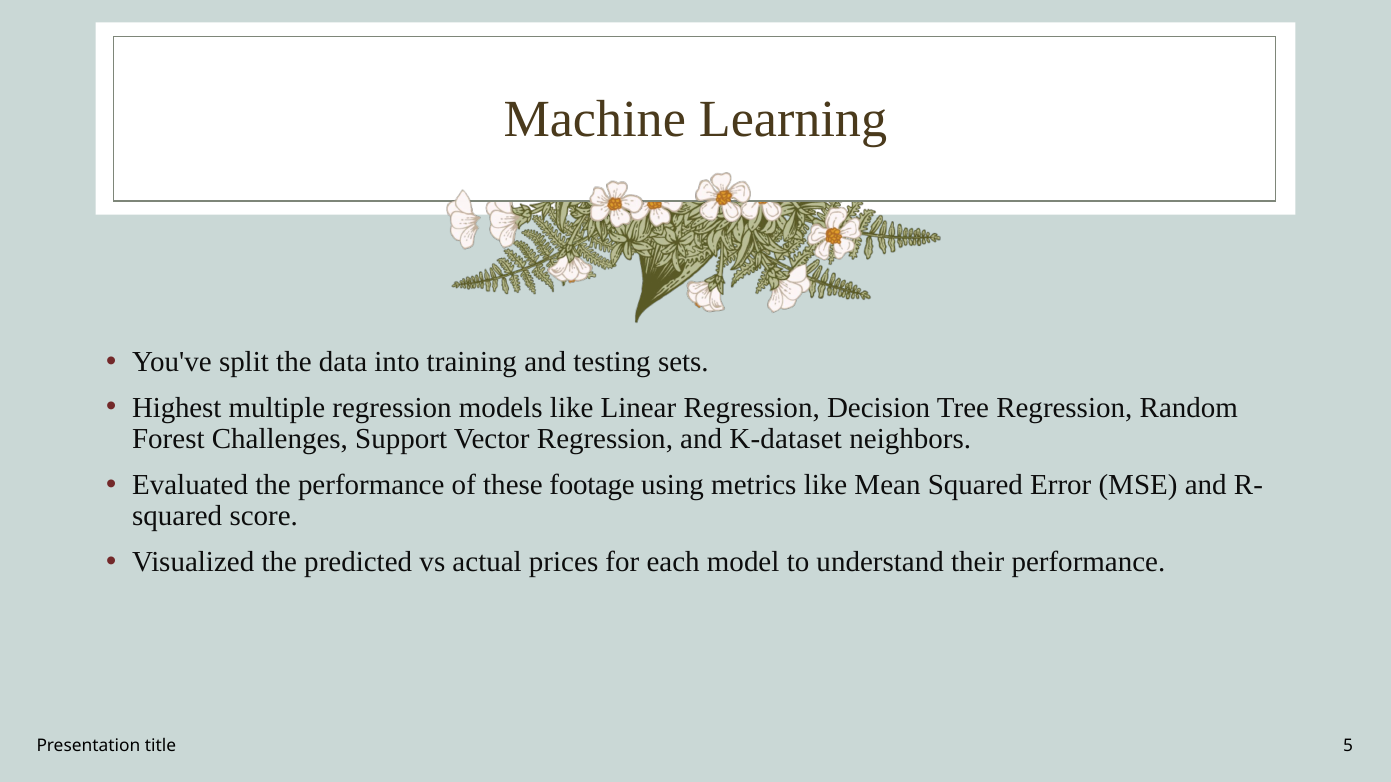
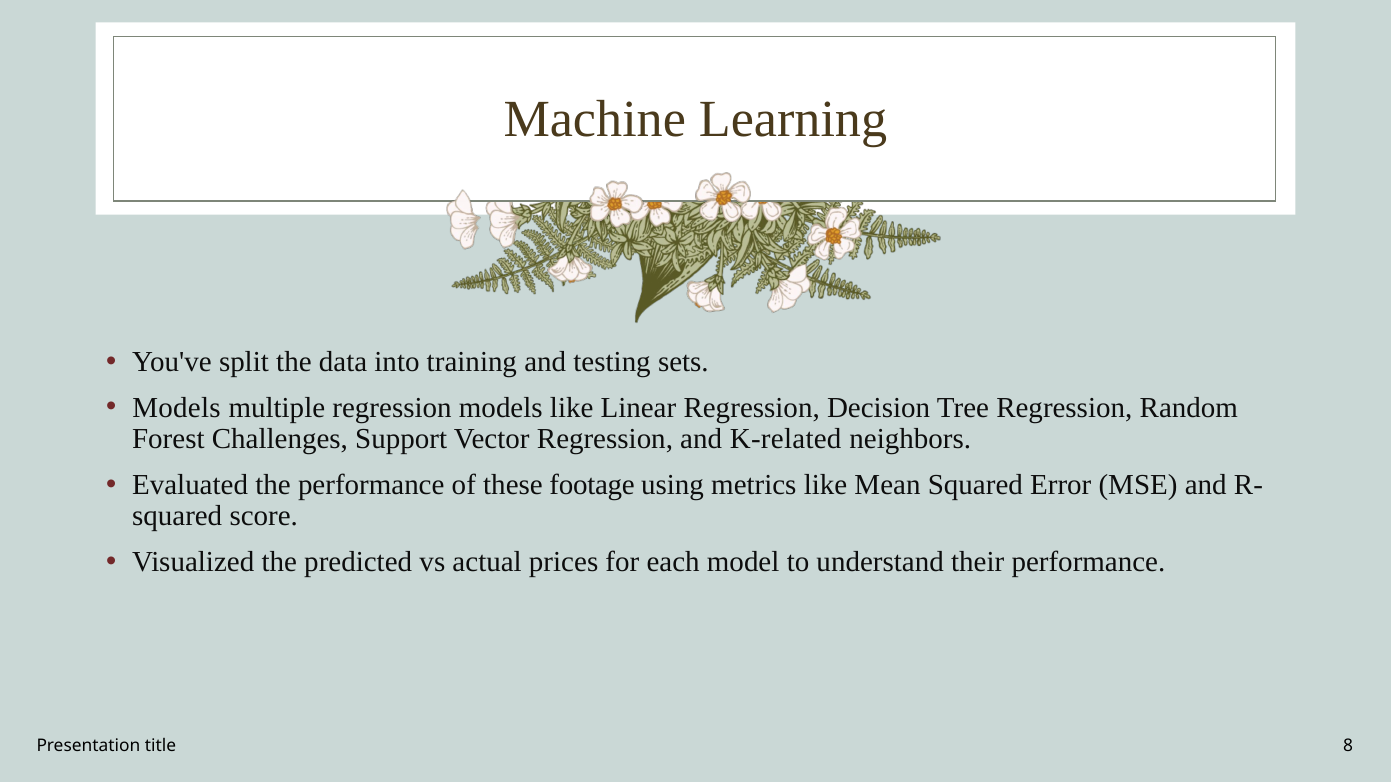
Highest at (177, 408): Highest -> Models
K-dataset: K-dataset -> K-related
5: 5 -> 8
